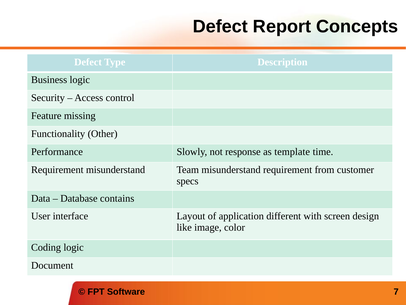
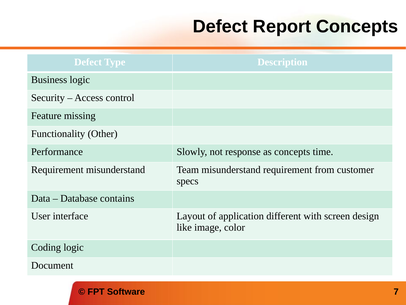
as template: template -> concepts
